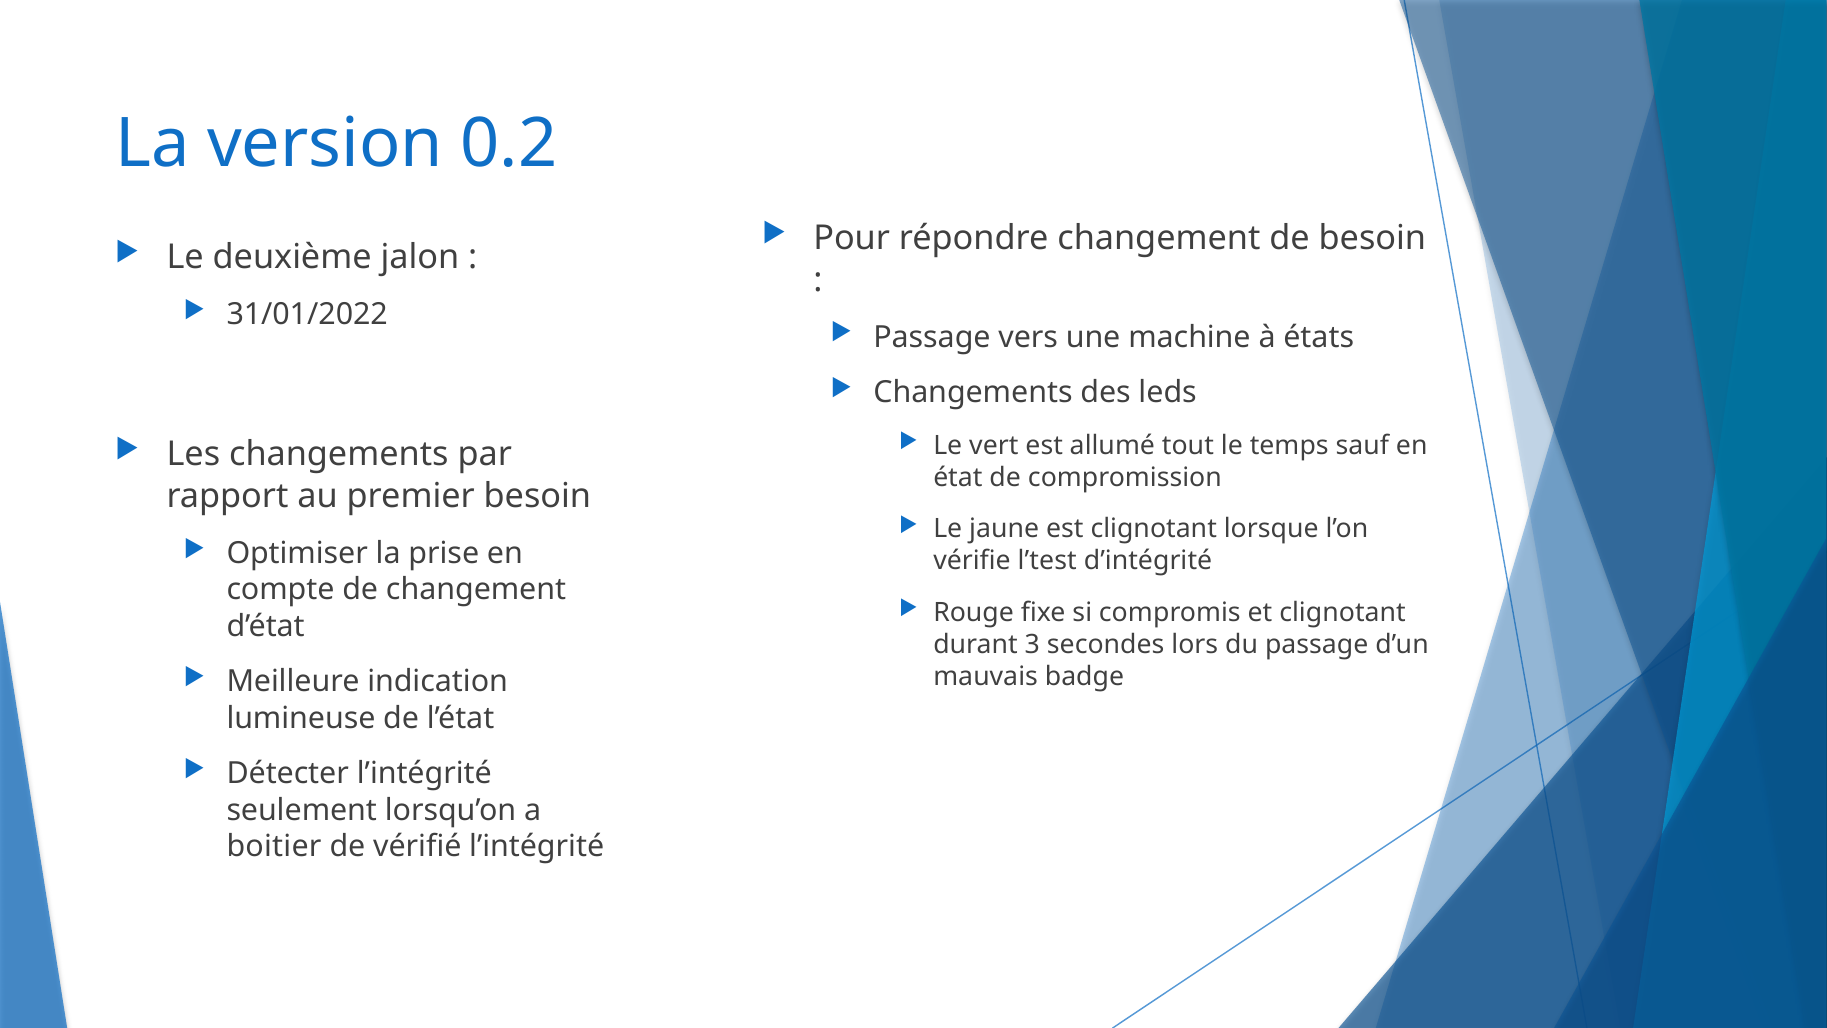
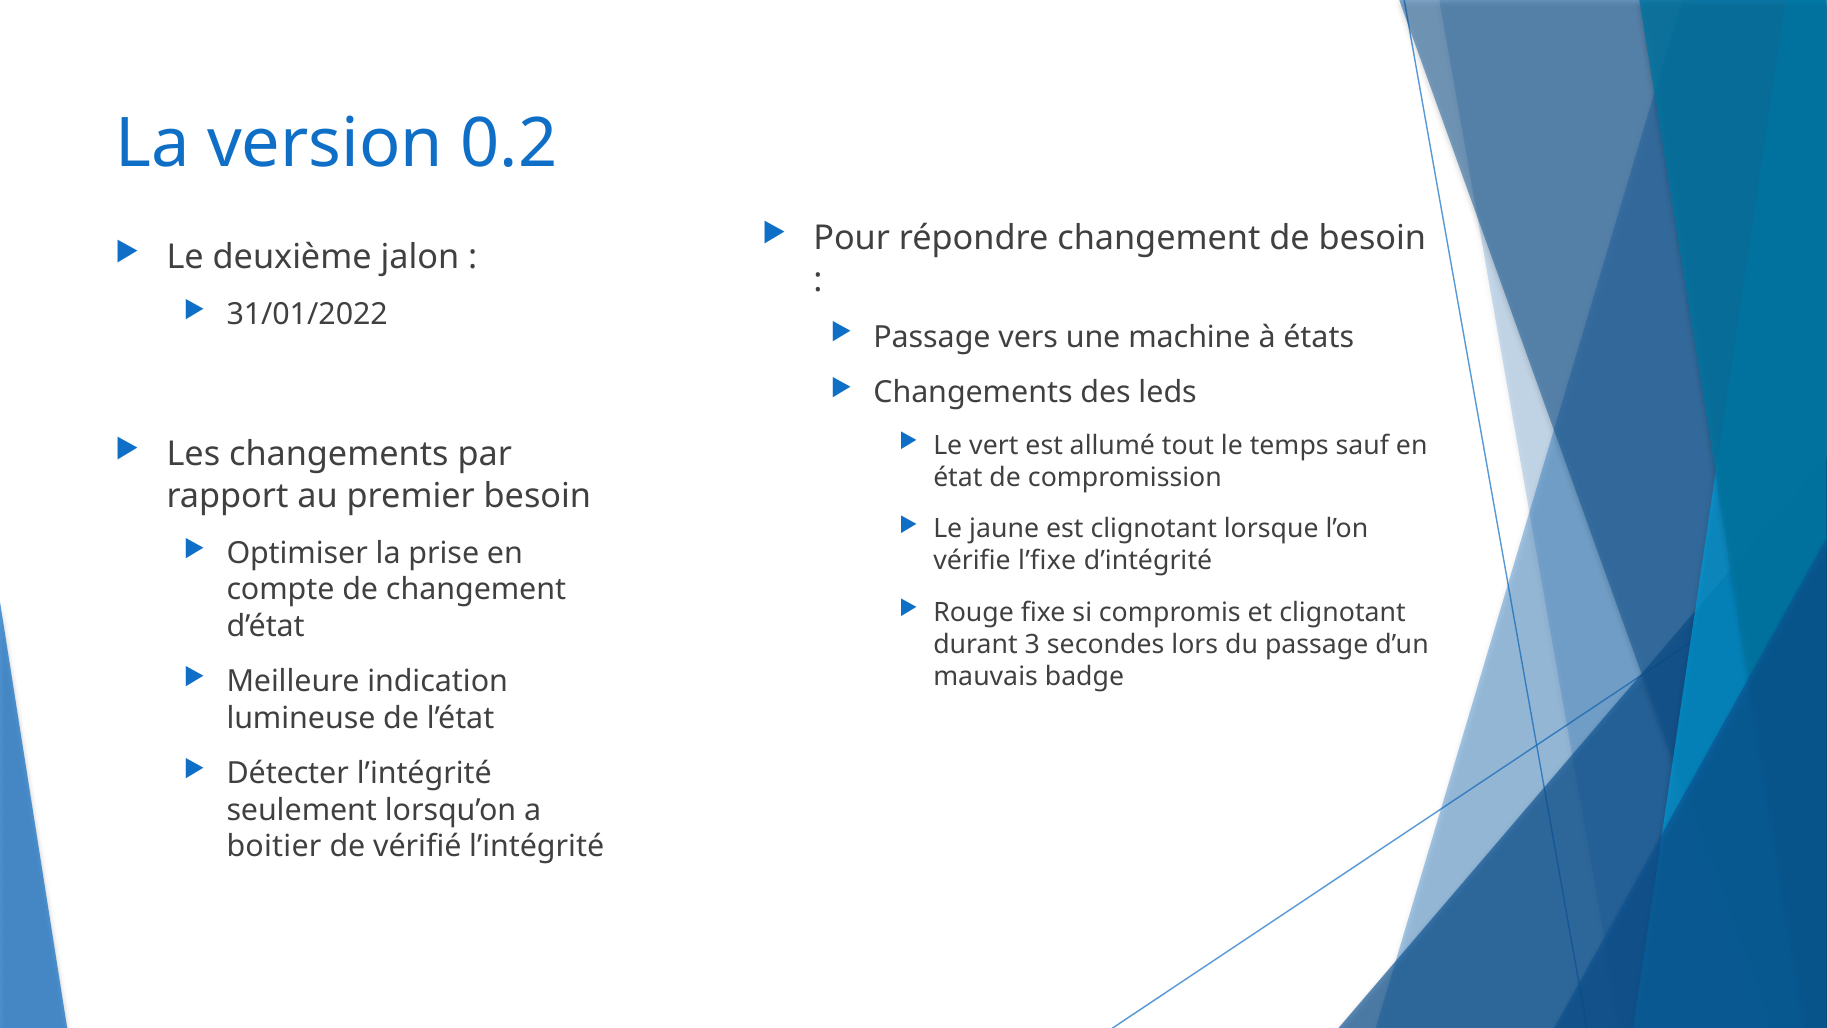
l’test: l’test -> l’fixe
